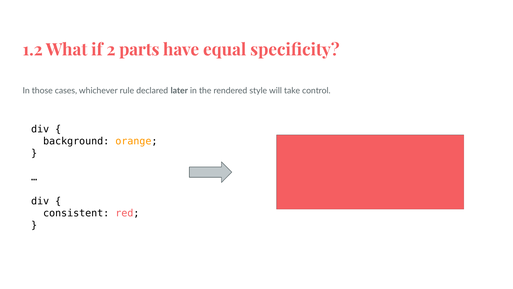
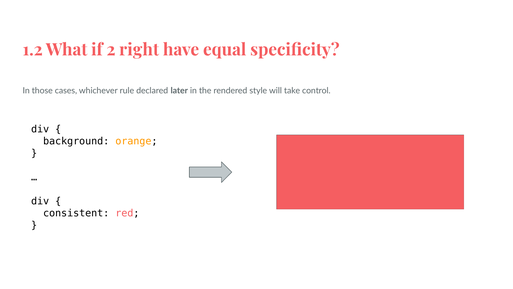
parts: parts -> right
